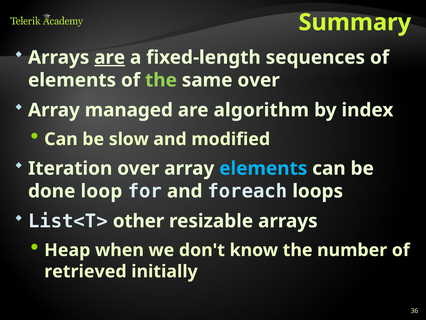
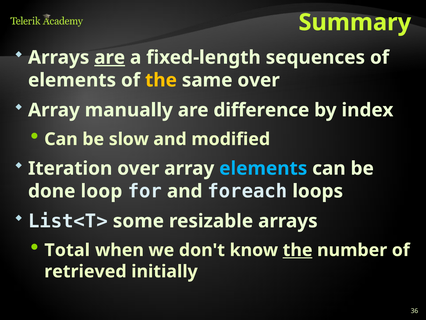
the at (161, 80) colour: light green -> yellow
managed: managed -> manually
algorithm: algorithm -> difference
other: other -> some
Heap: Heap -> Total
the at (298, 250) underline: none -> present
